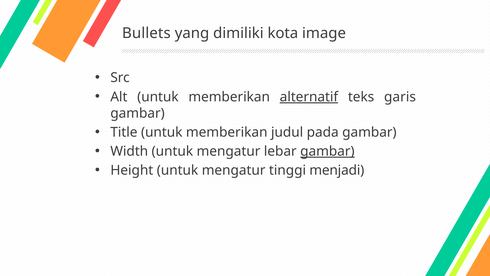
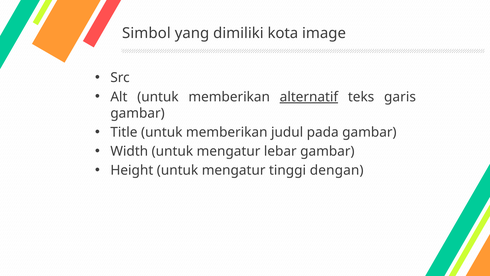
Bullets: Bullets -> Simbol
gambar at (327, 151) underline: present -> none
menjadi: menjadi -> dengan
